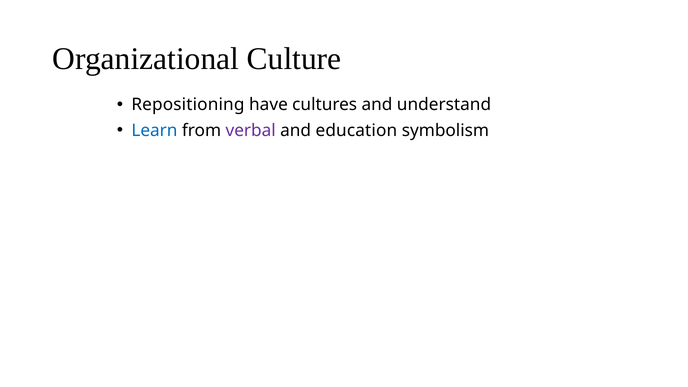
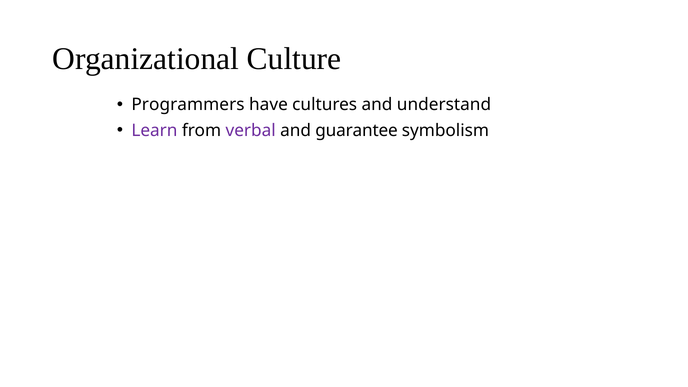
Repositioning: Repositioning -> Programmers
Learn colour: blue -> purple
education: education -> guarantee
